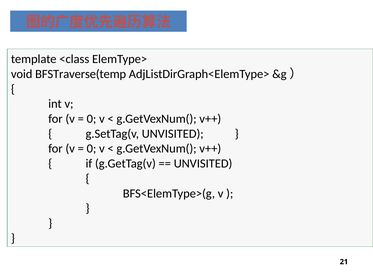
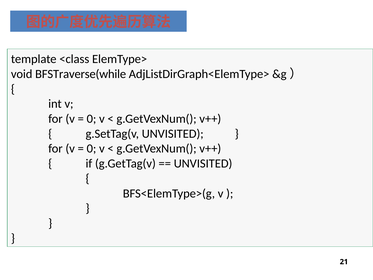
BFSTraverse(temp: BFSTraverse(temp -> BFSTraverse(while
